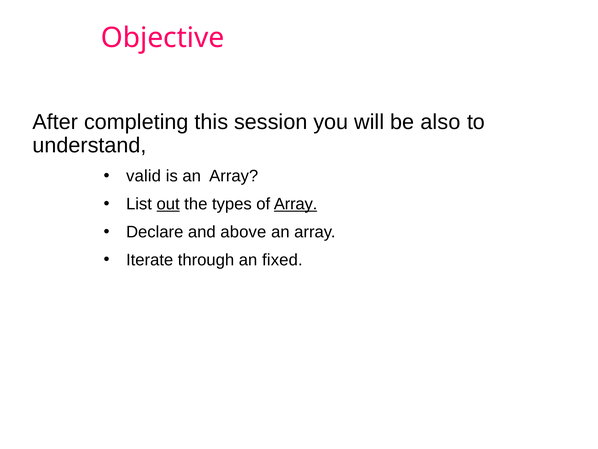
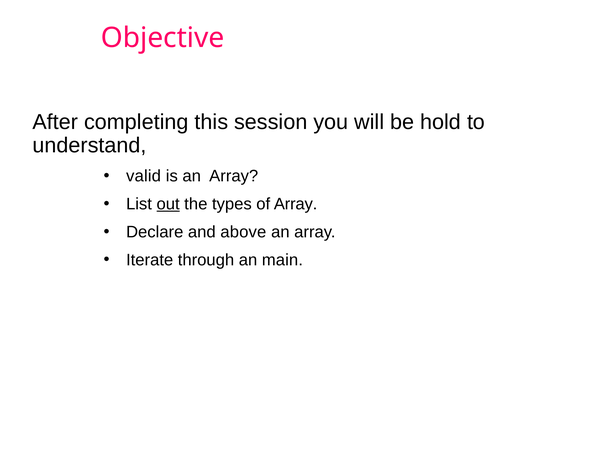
also: also -> hold
Array at (296, 204) underline: present -> none
fixed: fixed -> main
